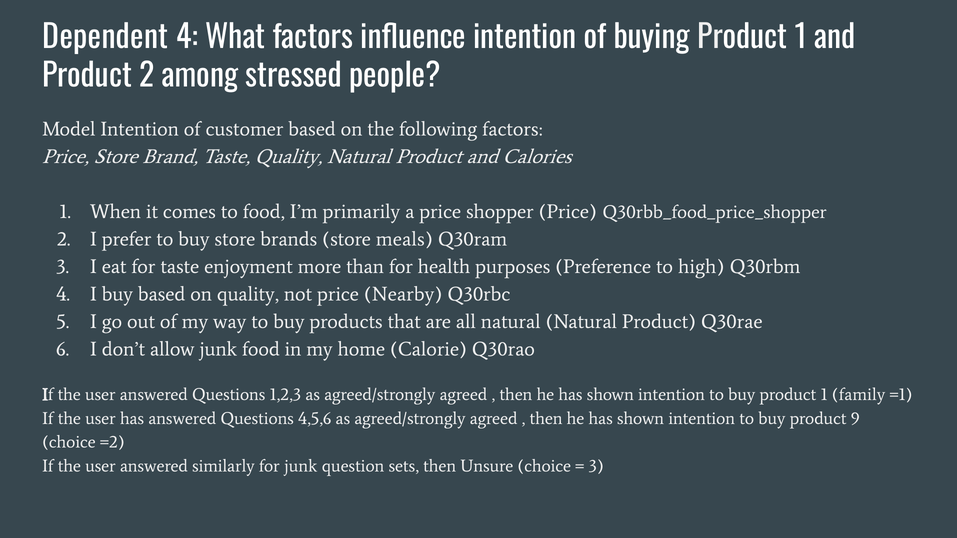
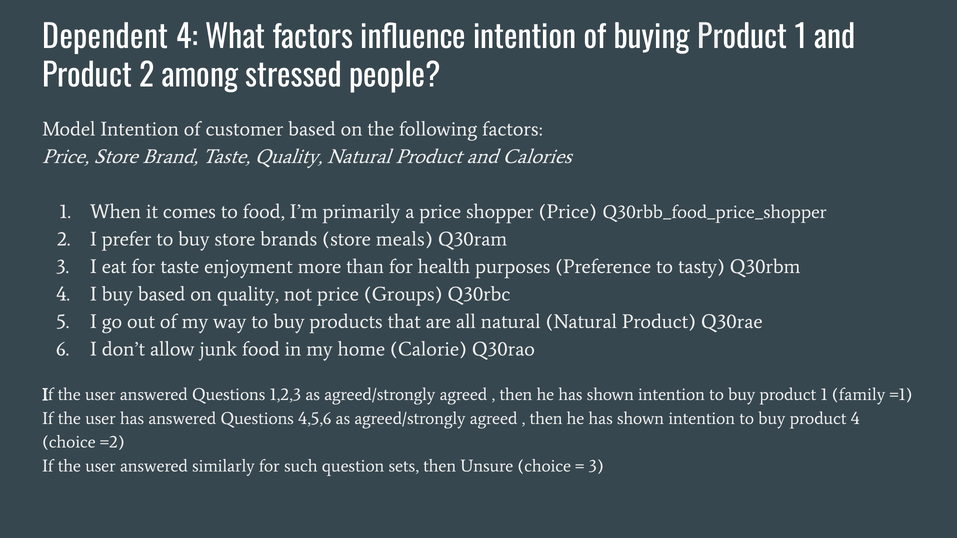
high: high -> tasty
Nearby: Nearby -> Groups
product 9: 9 -> 4
for junk: junk -> such
